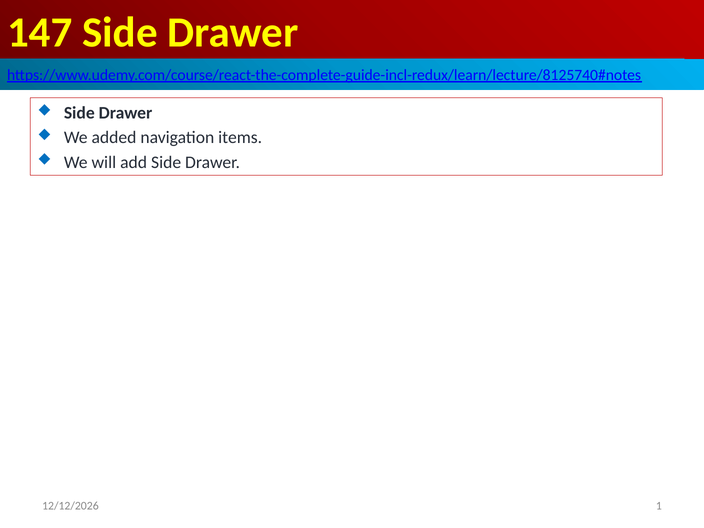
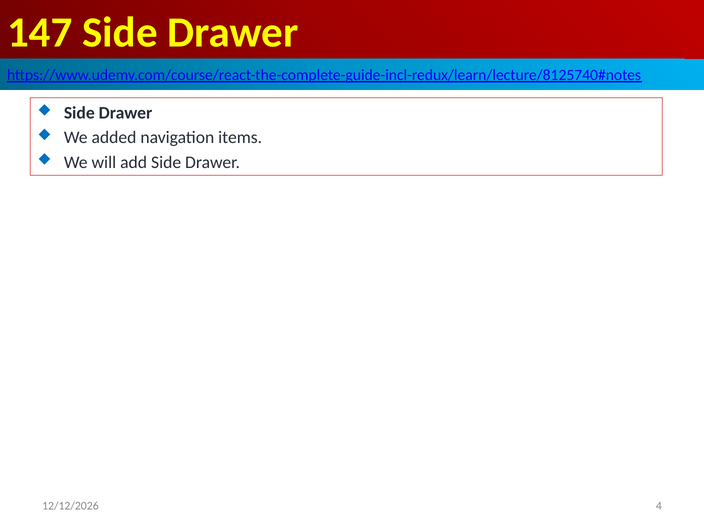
1: 1 -> 4
